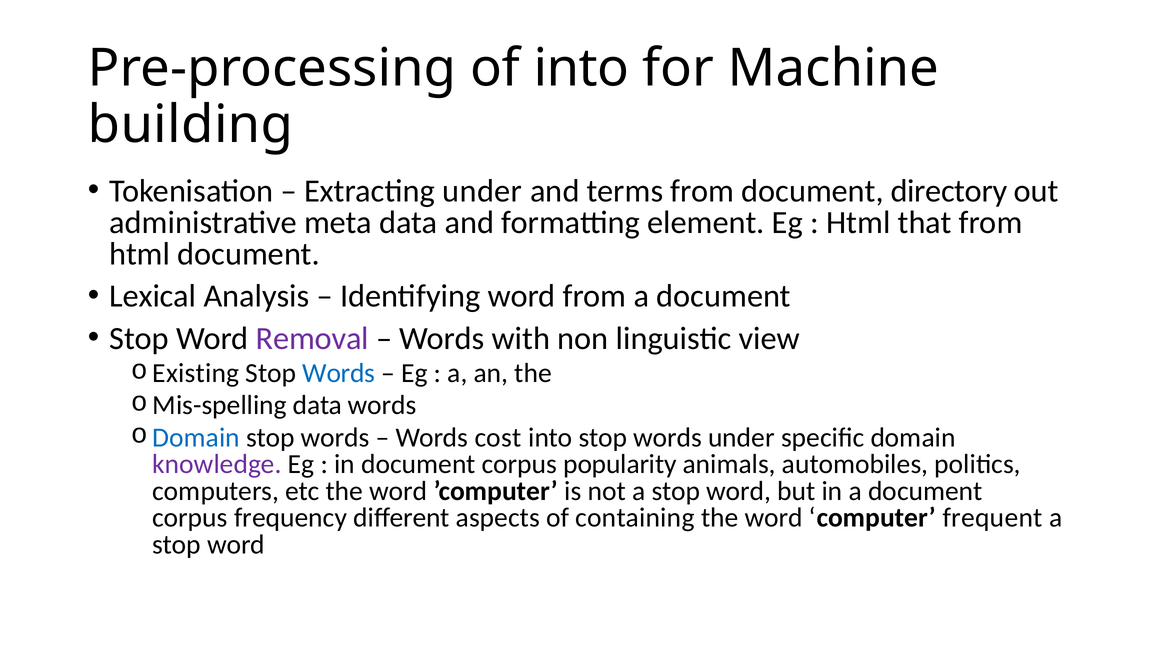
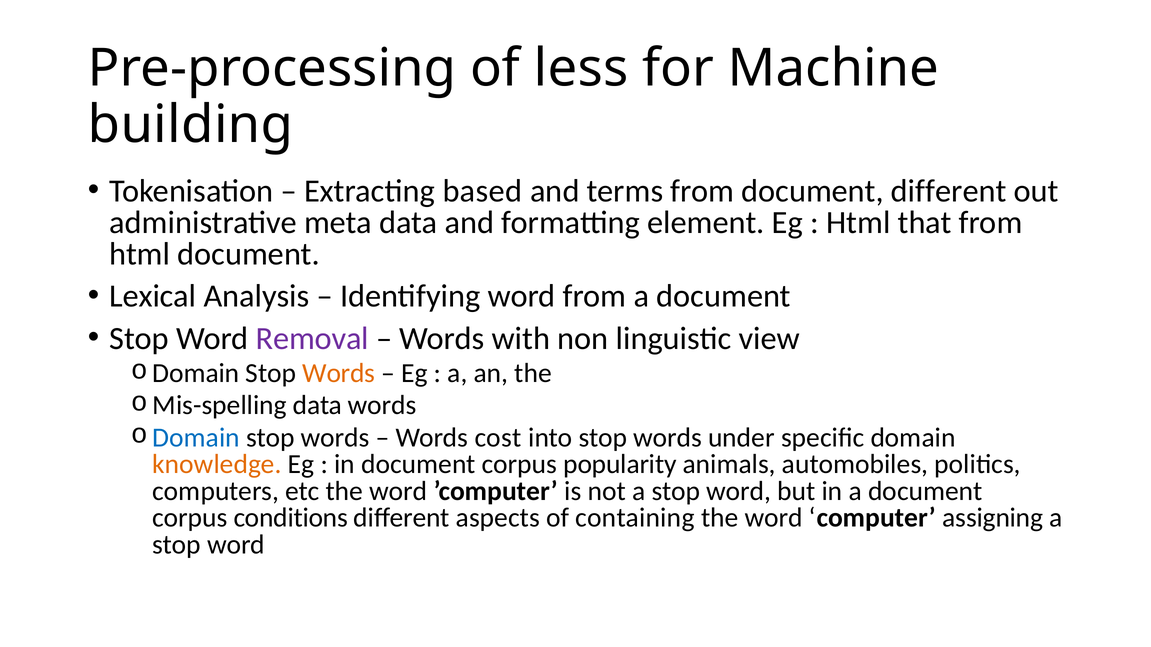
of into: into -> less
Extracting under: under -> based
document directory: directory -> different
Existing at (196, 373): Existing -> Domain
Words at (339, 373) colour: blue -> orange
knowledge colour: purple -> orange
frequency: frequency -> conditions
frequent: frequent -> assigning
